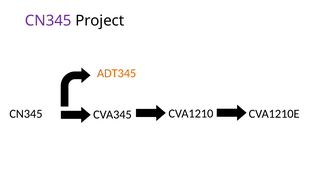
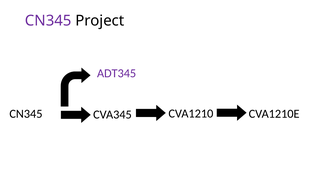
ADT345 colour: orange -> purple
